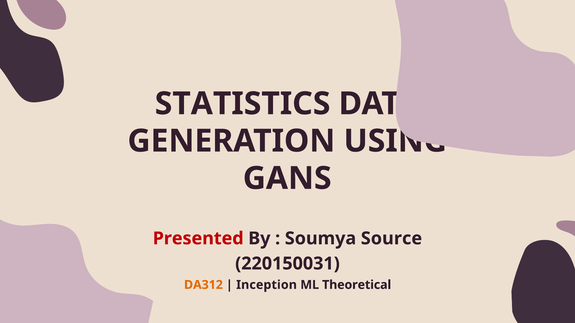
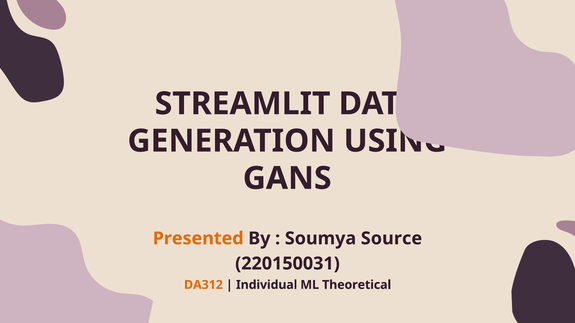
STATISTICS: STATISTICS -> STREAMLIT
Presented colour: red -> orange
Inception: Inception -> Individual
